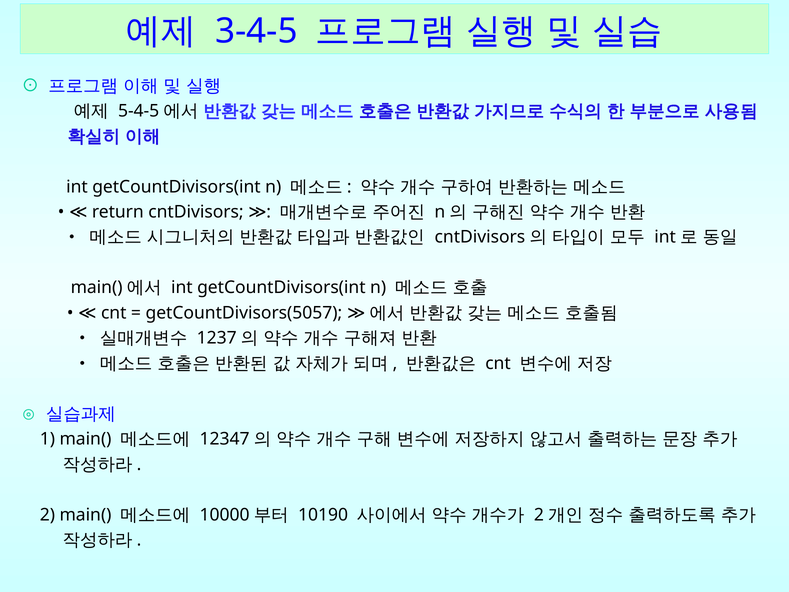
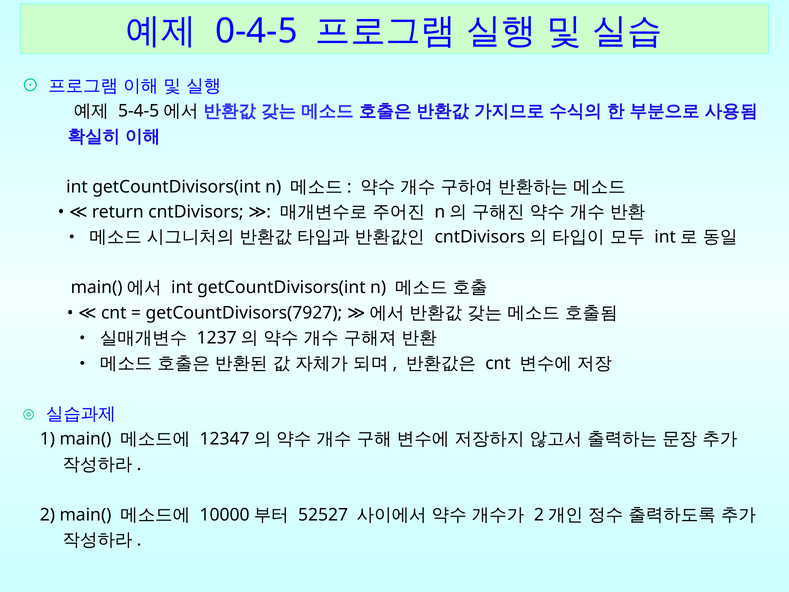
3-4-5: 3-4-5 -> 0-4-5
getCountDivisors(5057: getCountDivisors(5057 -> getCountDivisors(7927
10190: 10190 -> 52527
